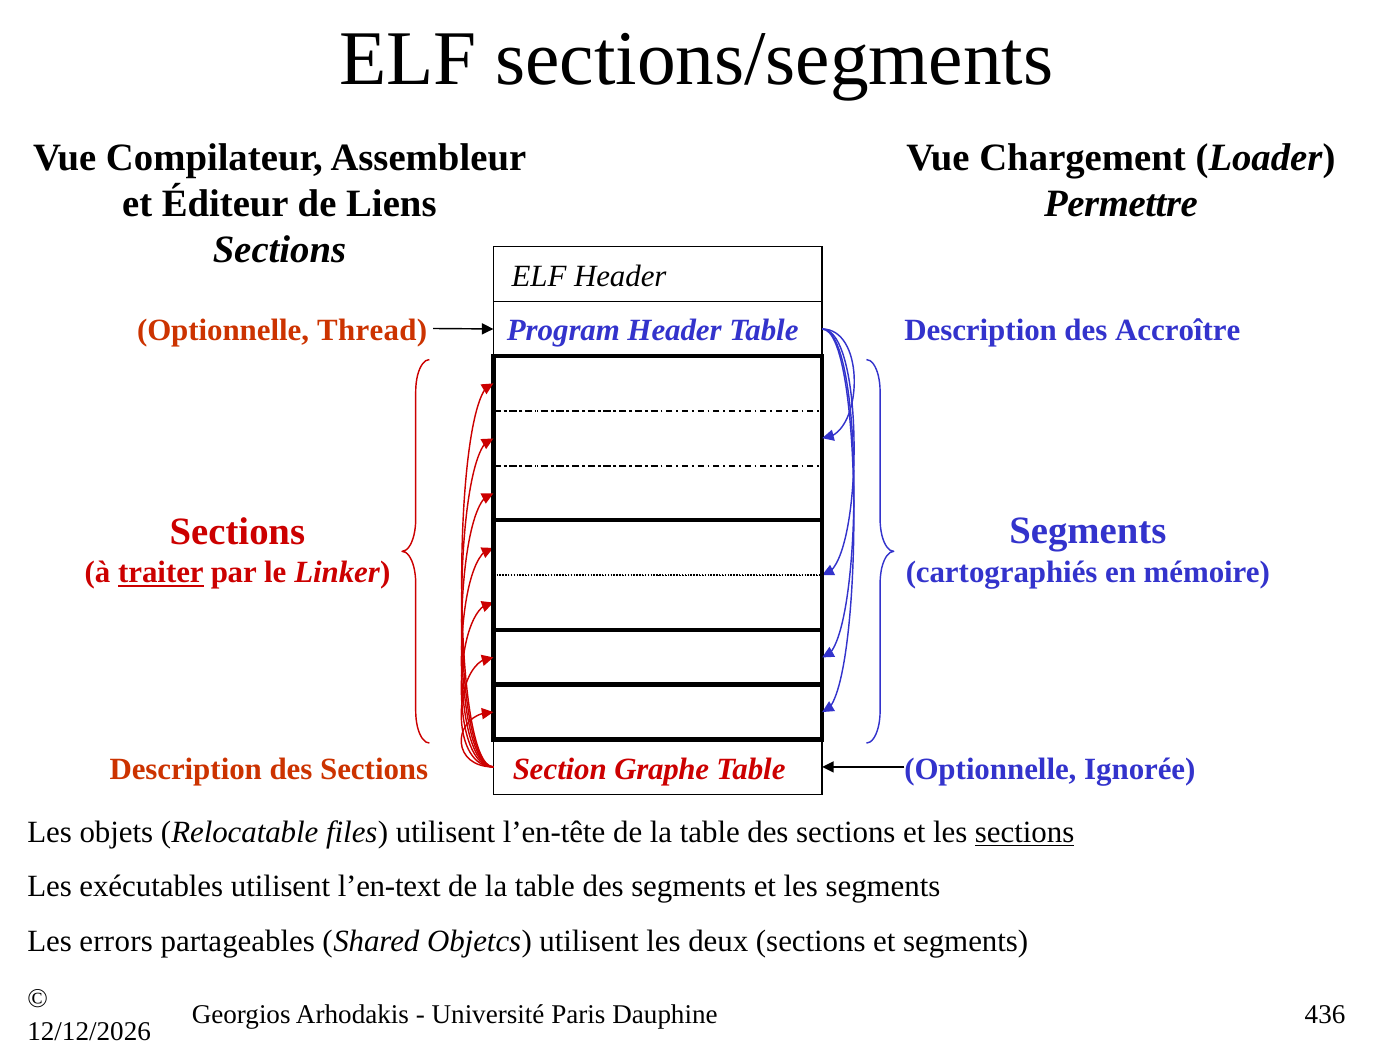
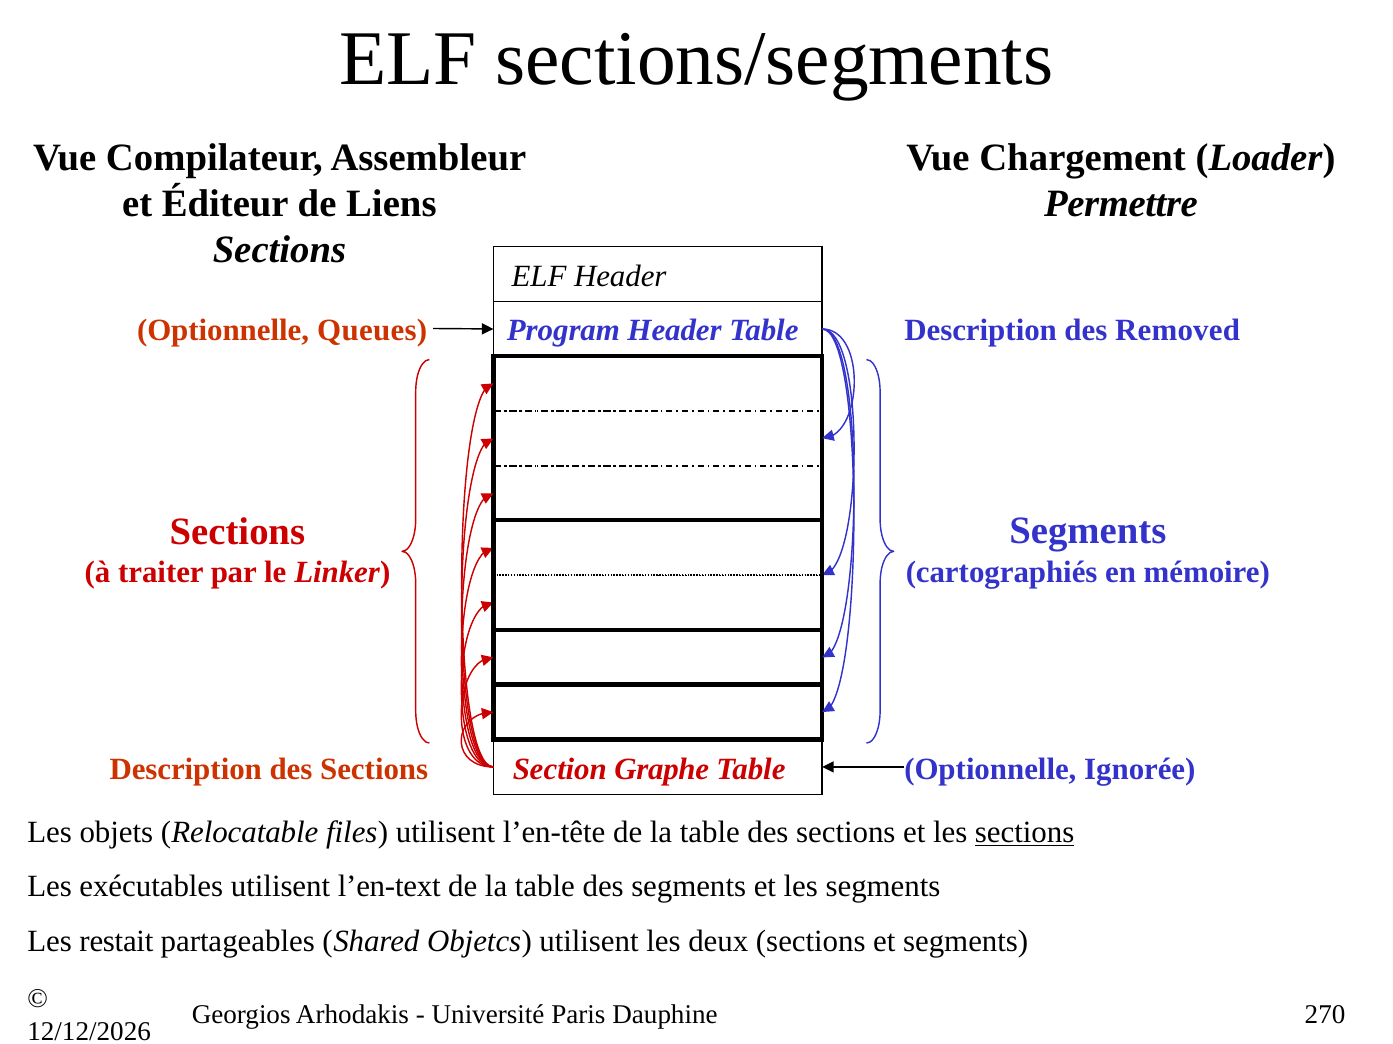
Thread: Thread -> Queues
Accroître: Accroître -> Removed
traiter underline: present -> none
errors: errors -> restait
436: 436 -> 270
